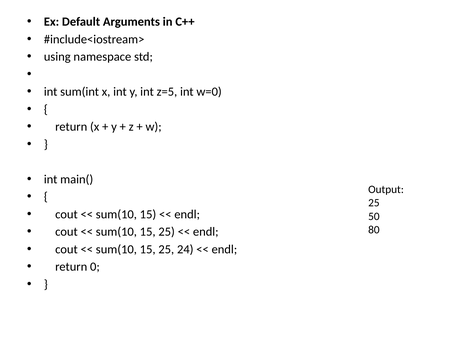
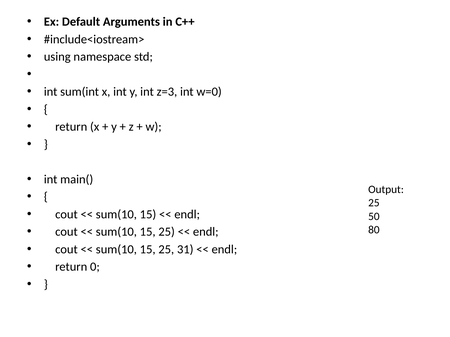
z=5: z=5 -> z=3
24: 24 -> 31
